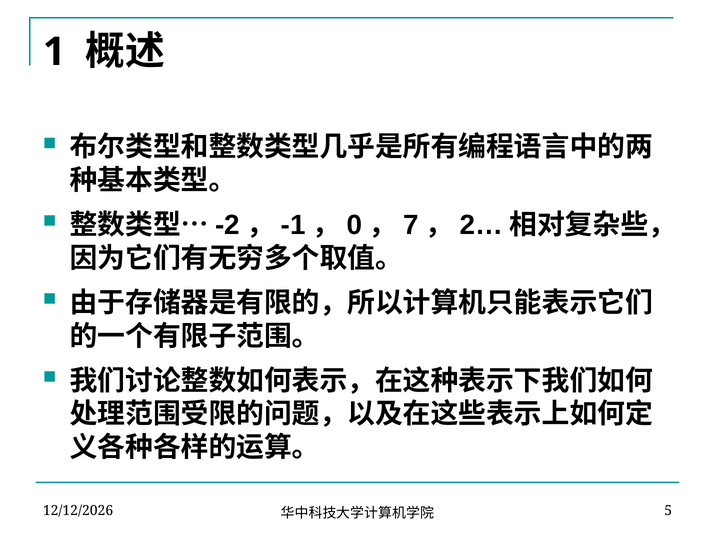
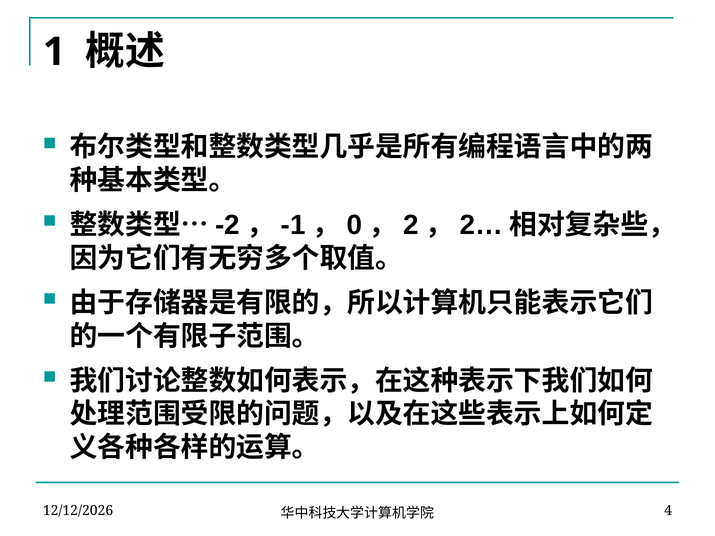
7: 7 -> 2
5: 5 -> 4
